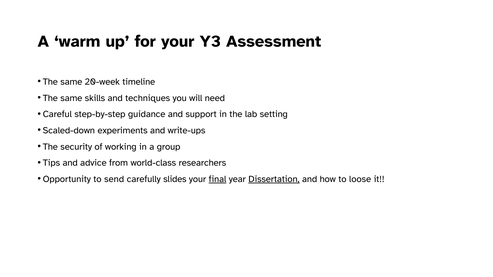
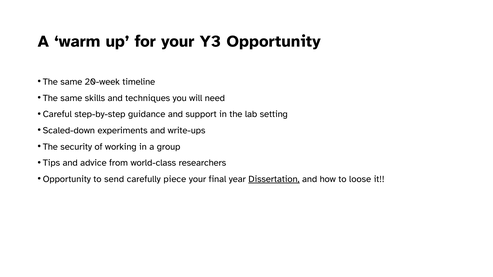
Y3 Assessment: Assessment -> Opportunity
slides: slides -> piece
final underline: present -> none
